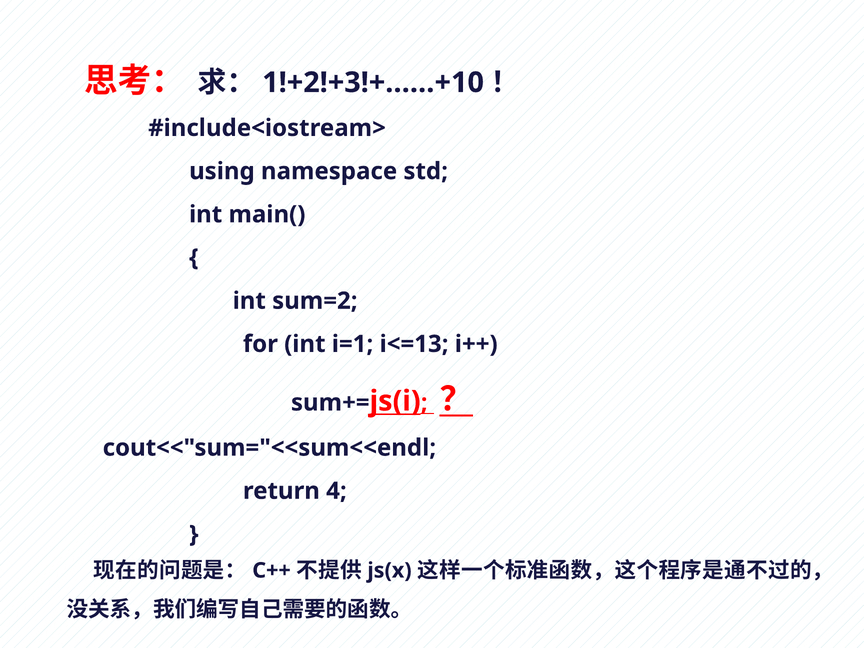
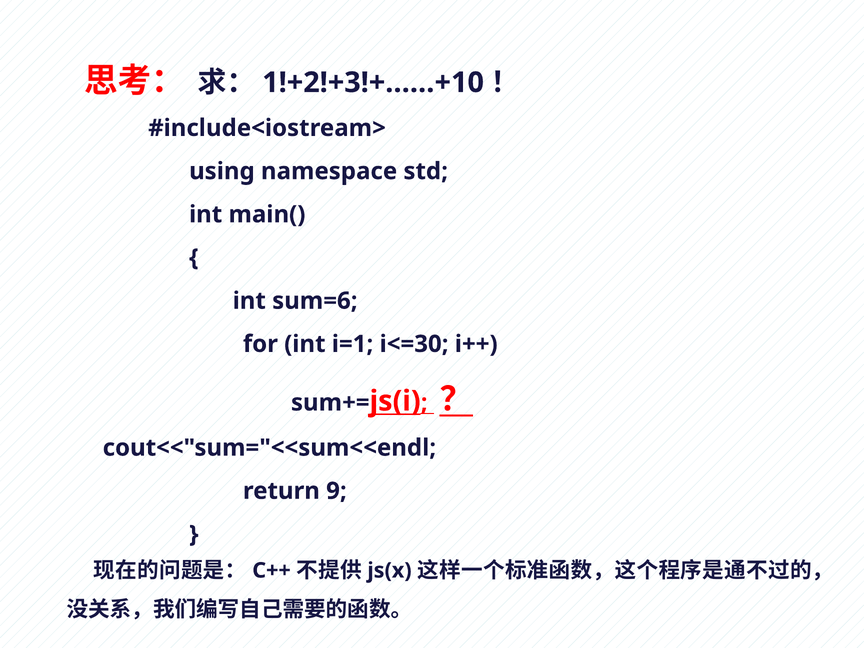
sum=2: sum=2 -> sum=6
i<=13: i<=13 -> i<=30
4: 4 -> 9
